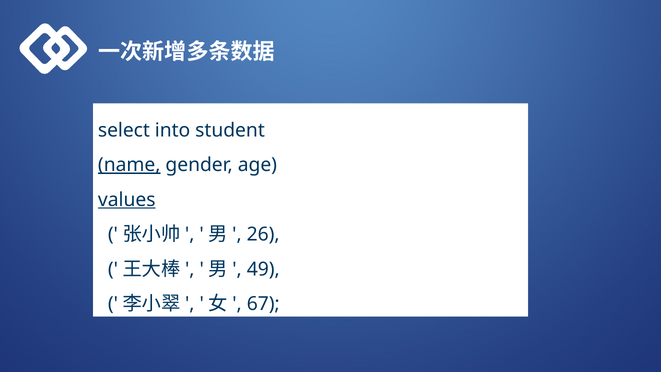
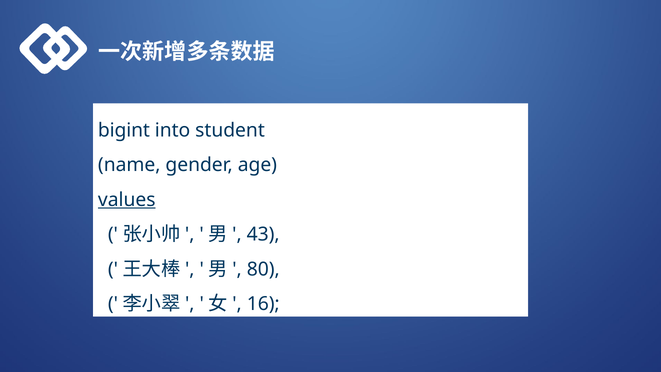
select: select -> bigint
name underline: present -> none
26: 26 -> 43
49: 49 -> 80
67: 67 -> 16
